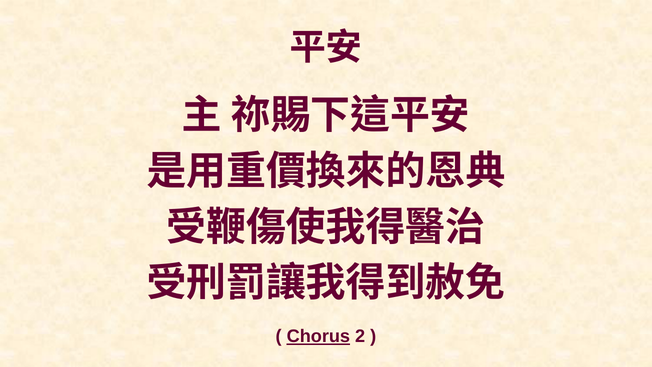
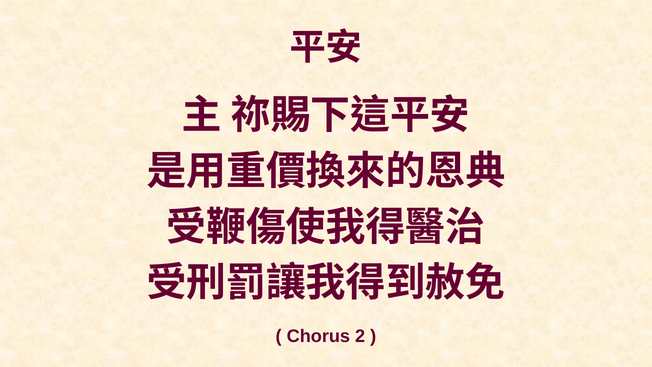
Chorus underline: present -> none
